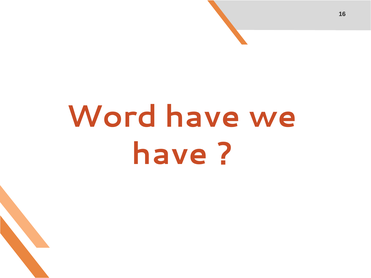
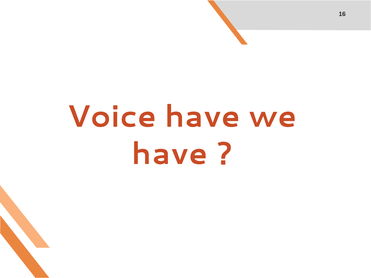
Word: Word -> Voice
